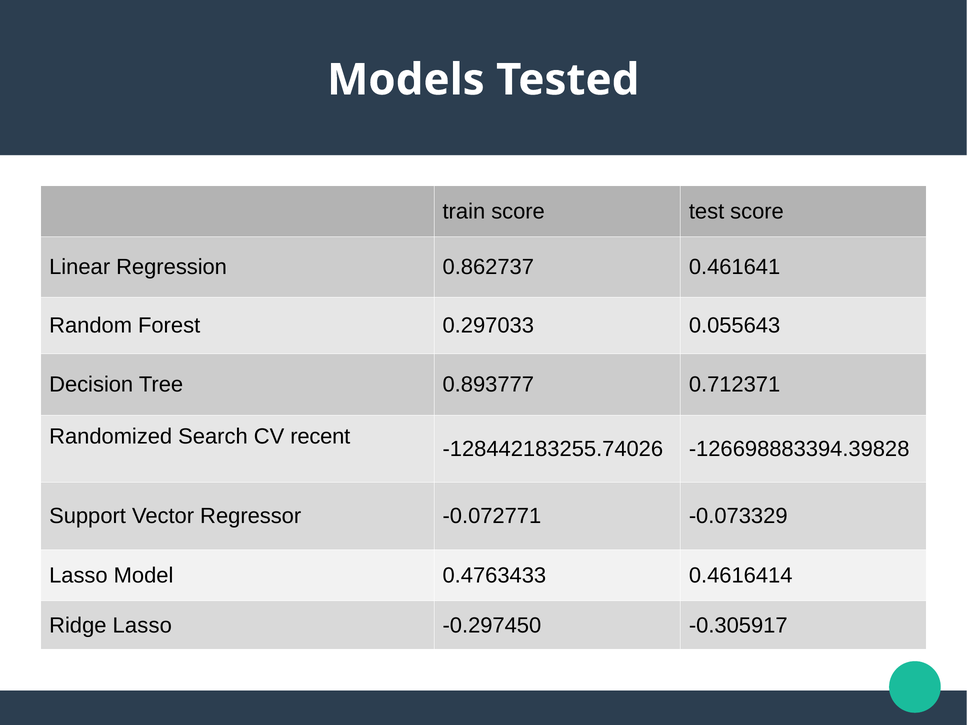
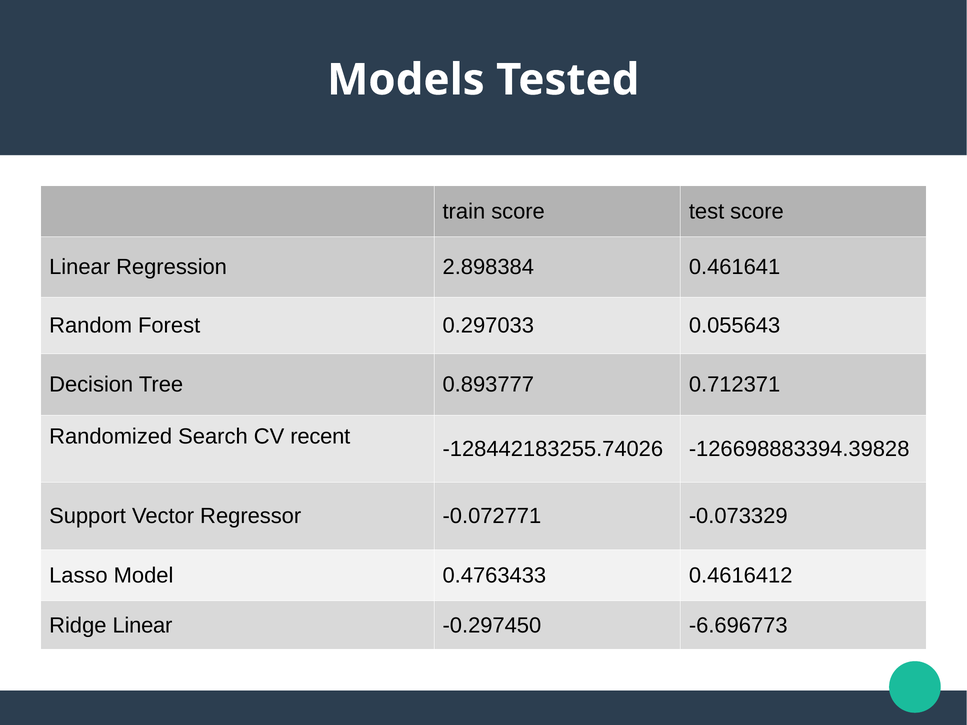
0.862737: 0.862737 -> 2.898384
0.4616414: 0.4616414 -> 0.4616412
Ridge Lasso: Lasso -> Linear
-0.305917: -0.305917 -> -6.696773
